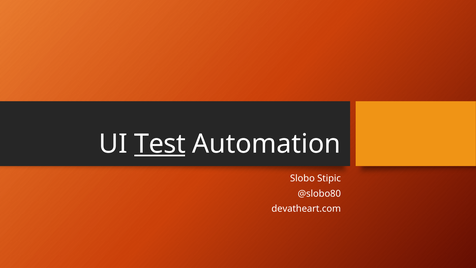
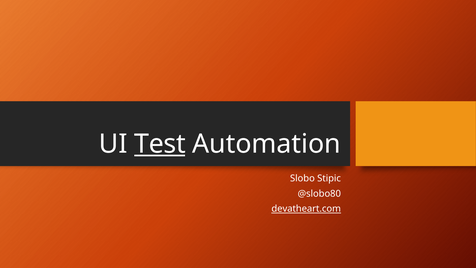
devatheart.com underline: none -> present
